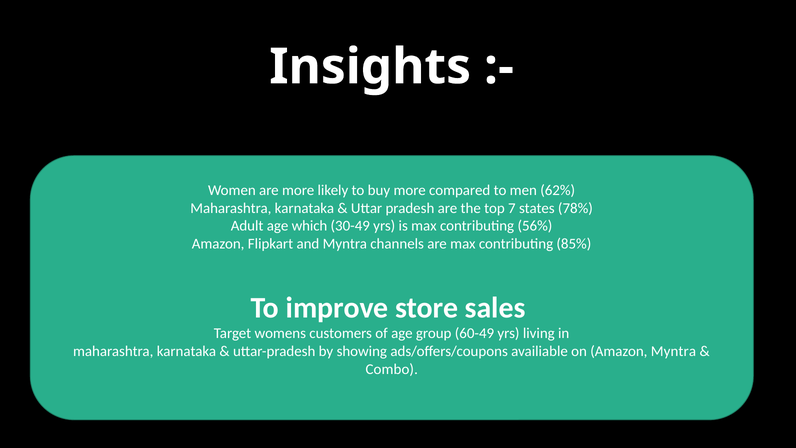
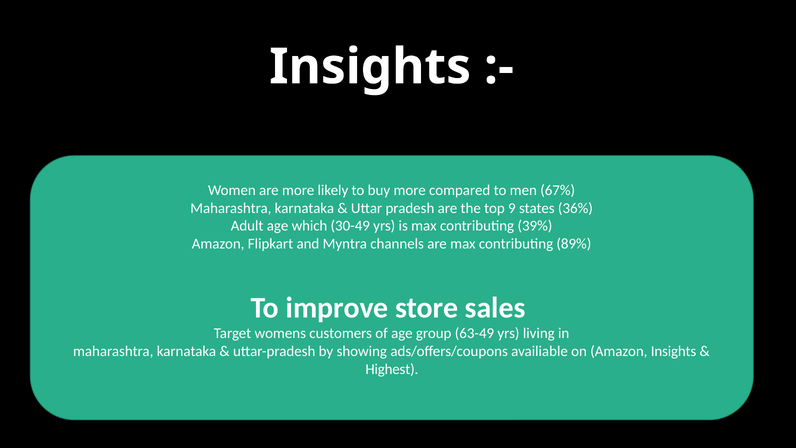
62%: 62% -> 67%
7: 7 -> 9
78%: 78% -> 36%
56%: 56% -> 39%
85%: 85% -> 89%
60-49: 60-49 -> 63-49
Amazon Myntra: Myntra -> Insights
Combo: Combo -> Highest
